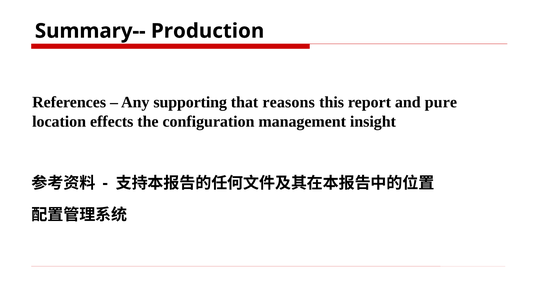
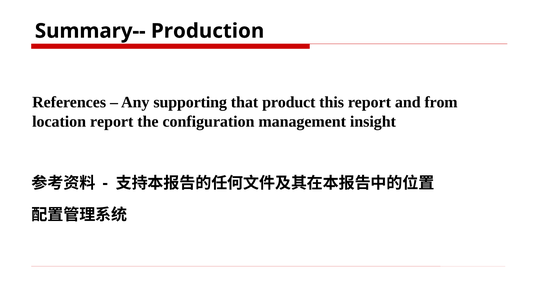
reasons: reasons -> product
pure: pure -> from
location effects: effects -> report
